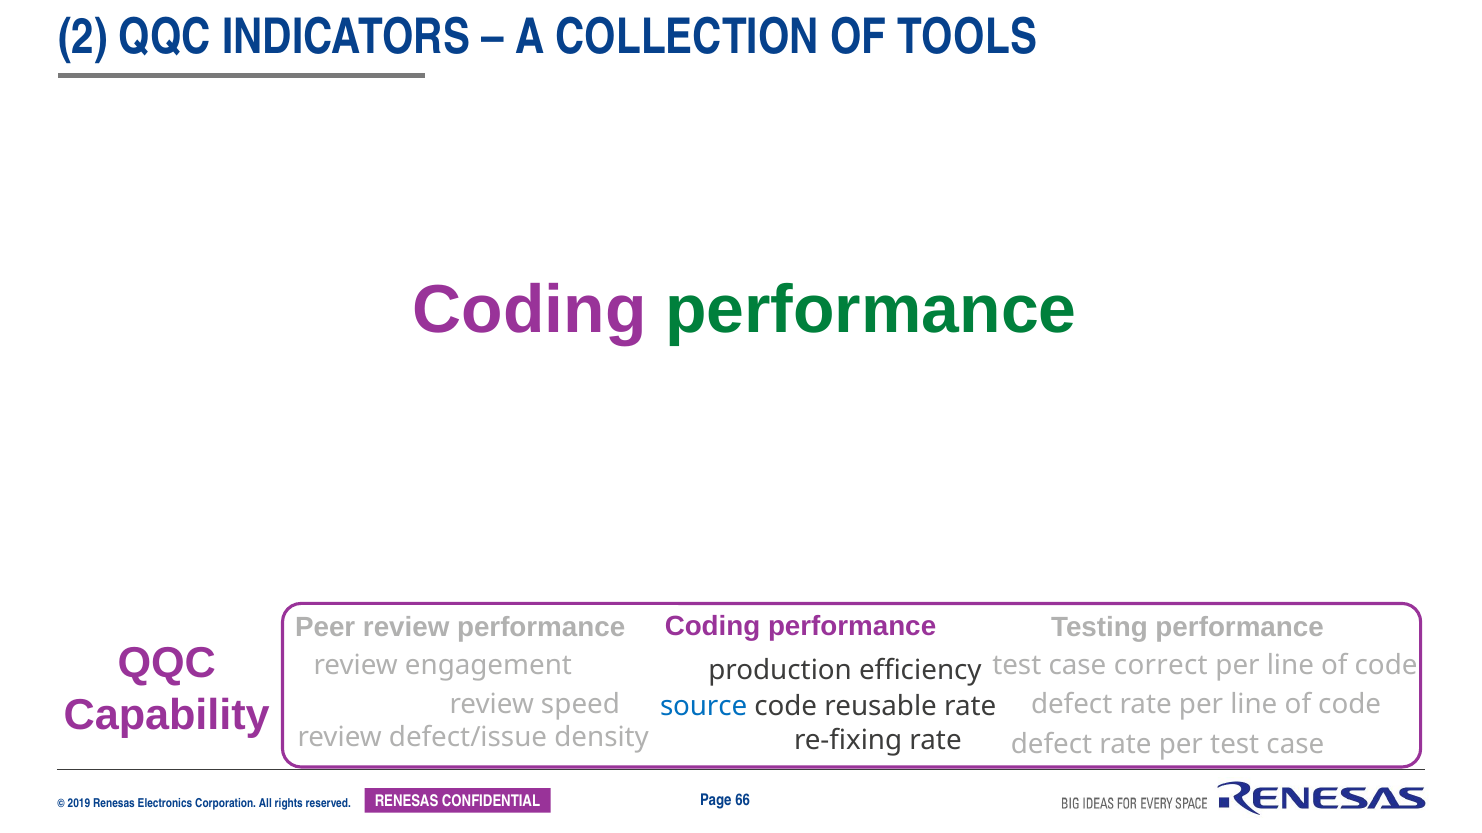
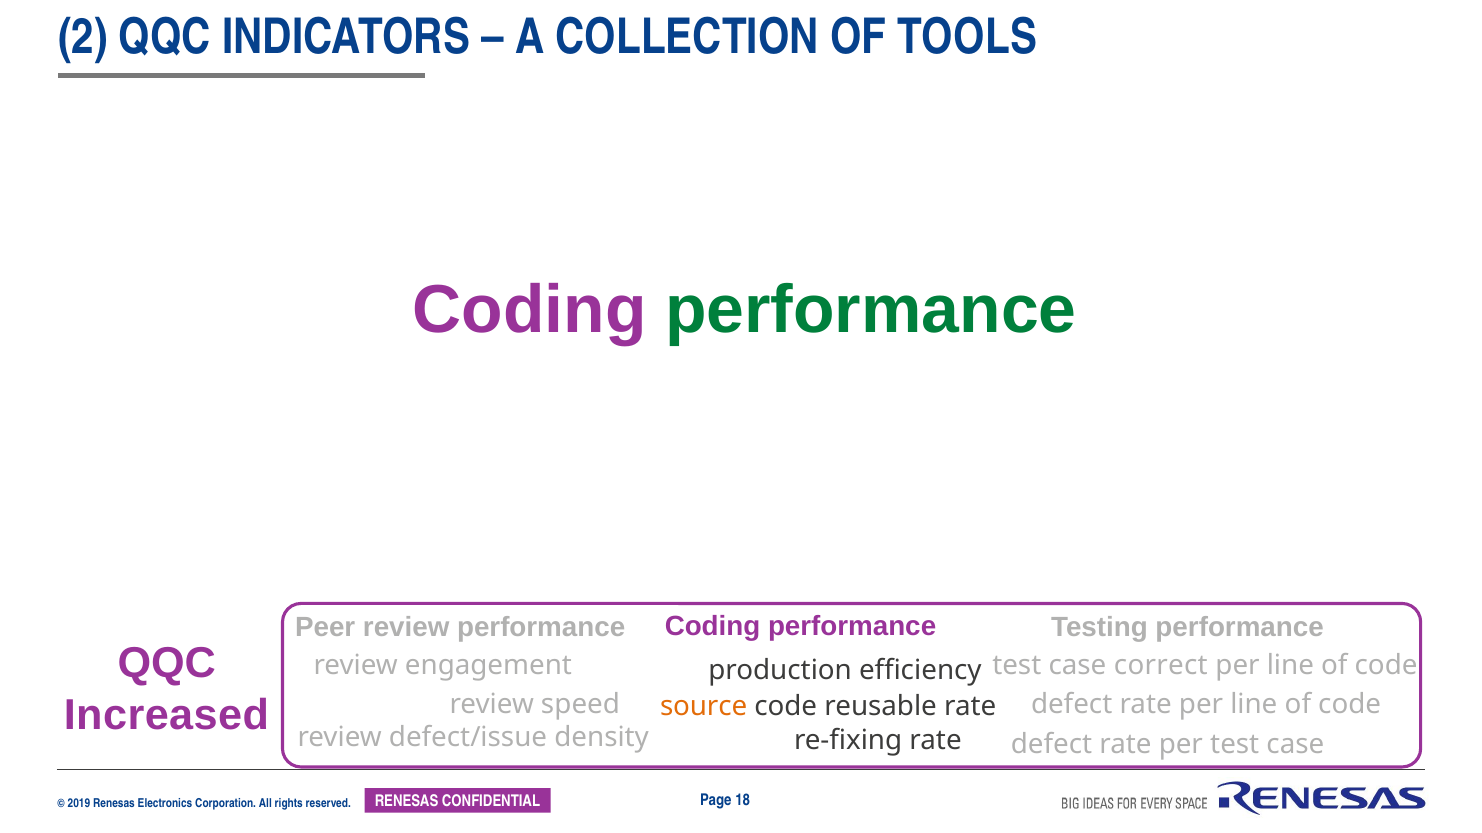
Capability: Capability -> Increased
source colour: blue -> orange
66: 66 -> 18
